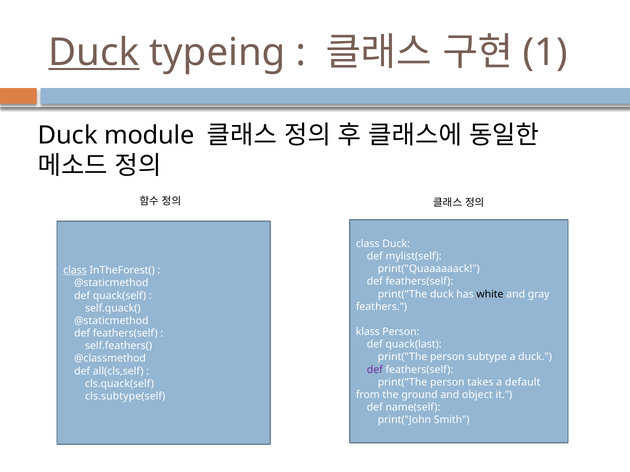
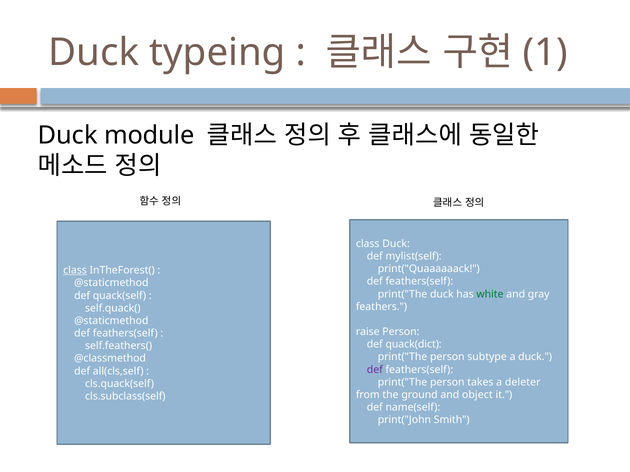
Duck at (94, 53) underline: present -> none
white colour: black -> green
klass: klass -> raise
quack(last: quack(last -> quack(dict
default: default -> deleter
cls.subtype(self: cls.subtype(self -> cls.subclass(self
